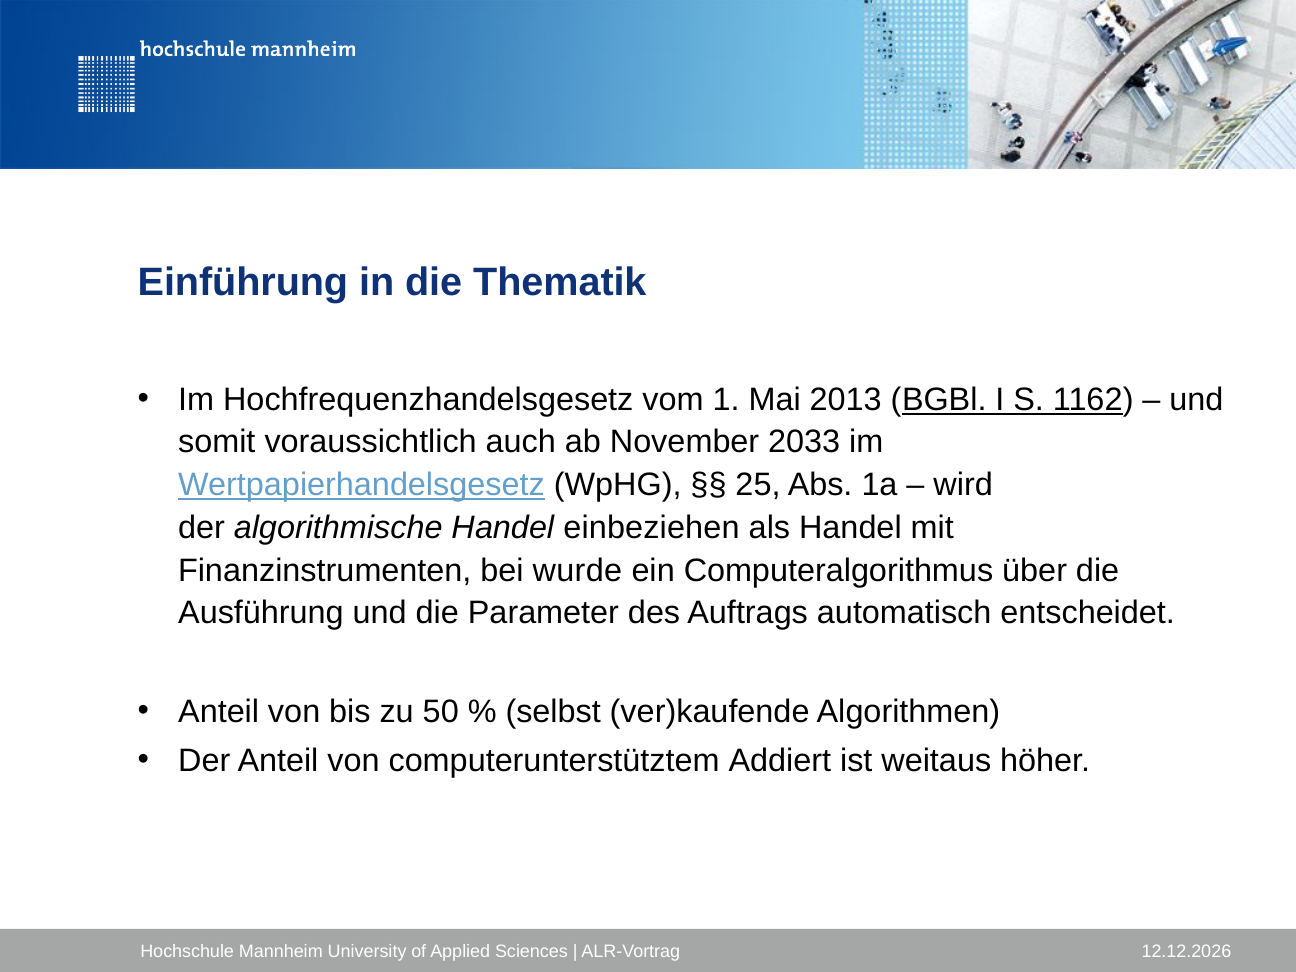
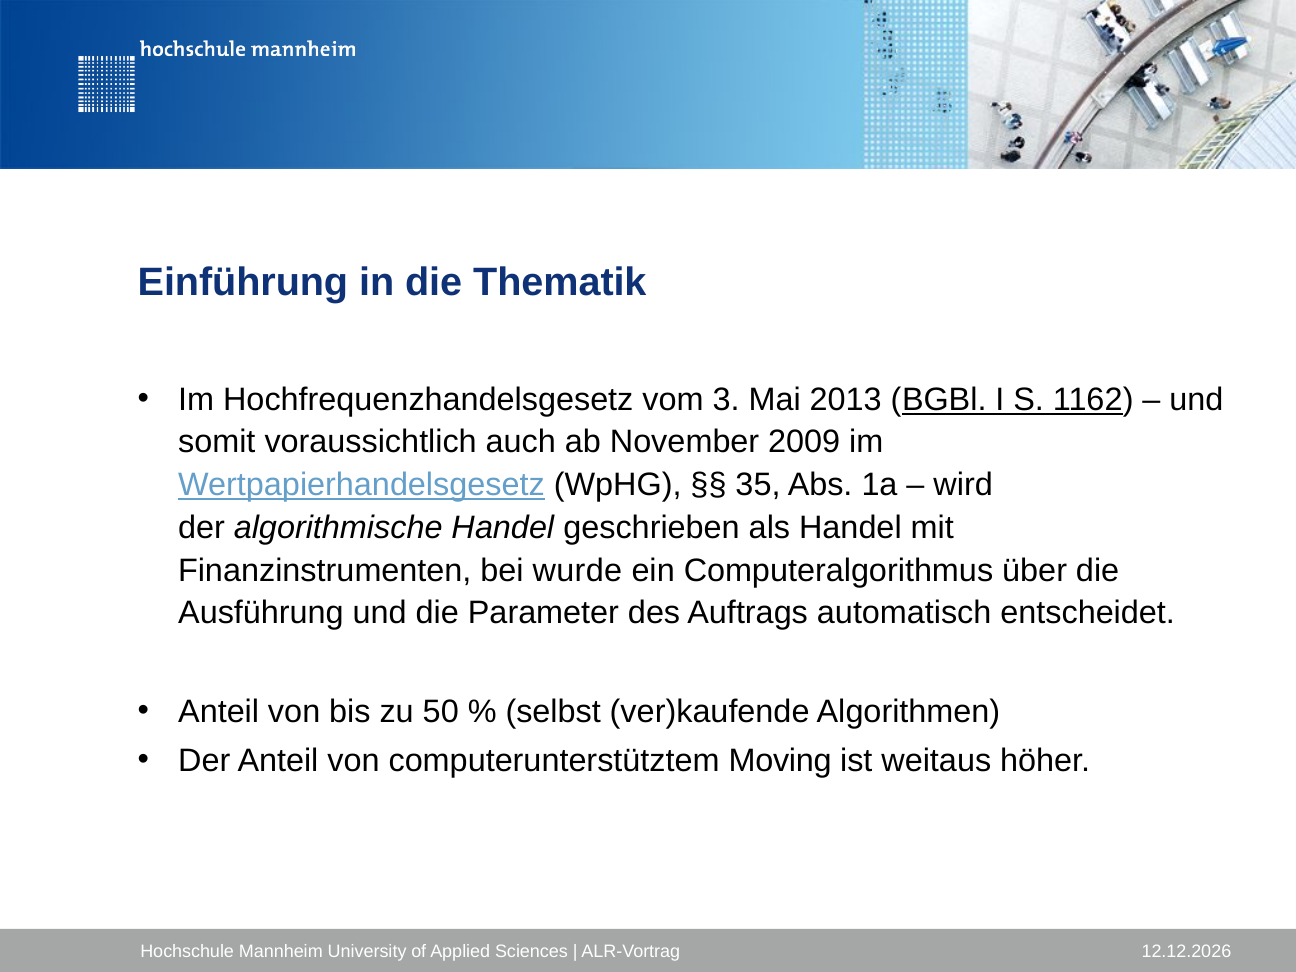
1: 1 -> 3
2033: 2033 -> 2009
25: 25 -> 35
einbeziehen: einbeziehen -> geschrieben
Addiert: Addiert -> Moving
